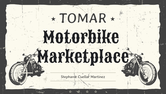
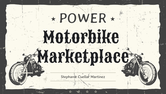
TOMAR: TOMAR -> POWER
